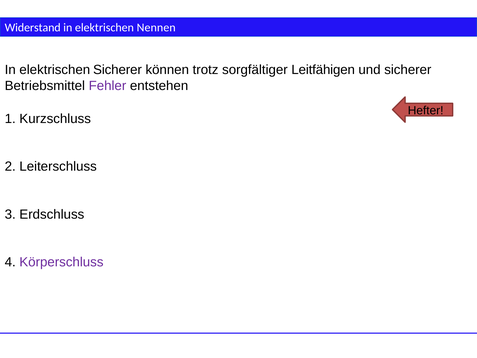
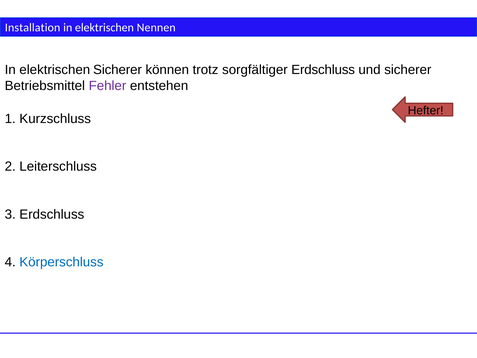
Widerstand: Widerstand -> Installation
sorgfältiger Leitfähigen: Leitfähigen -> Erdschluss
Körperschluss colour: purple -> blue
